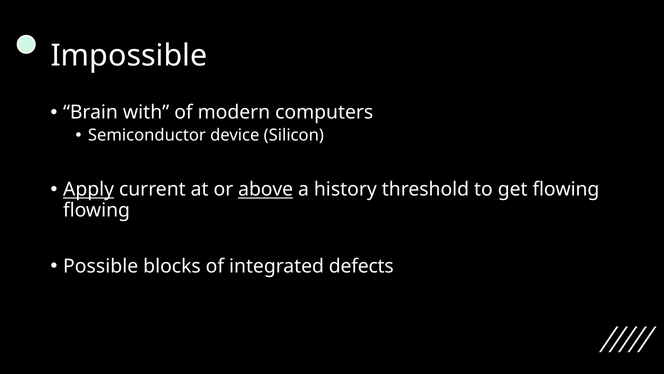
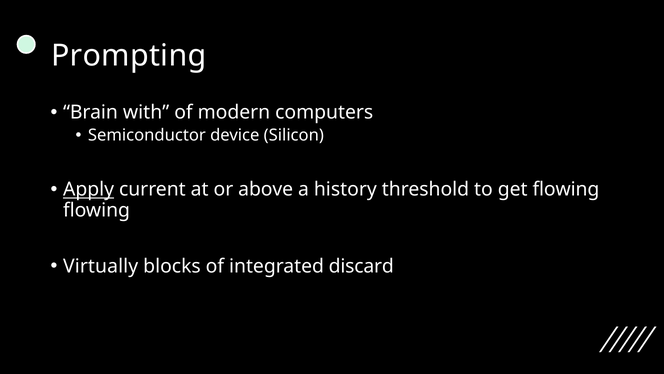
Impossible: Impossible -> Prompting
above underline: present -> none
Possible: Possible -> Virtually
defects: defects -> discard
